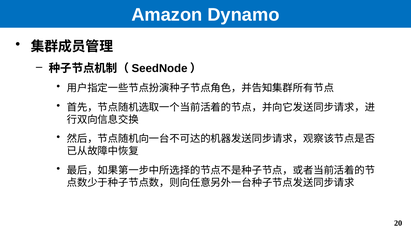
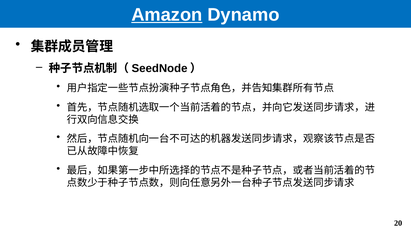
Amazon underline: none -> present
